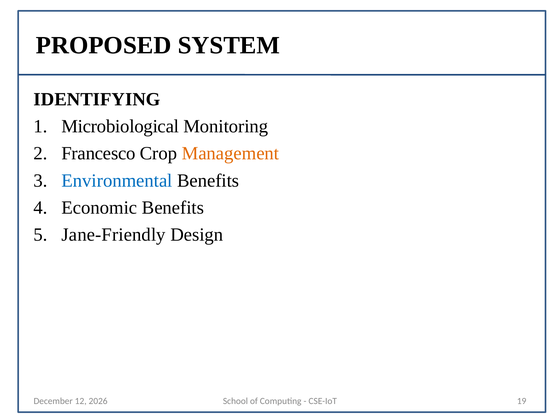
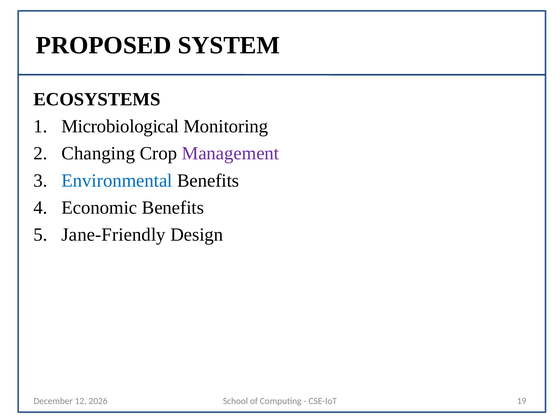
IDENTIFYING: IDENTIFYING -> ECOSYSTEMS
Francesco: Francesco -> Changing
Management colour: orange -> purple
